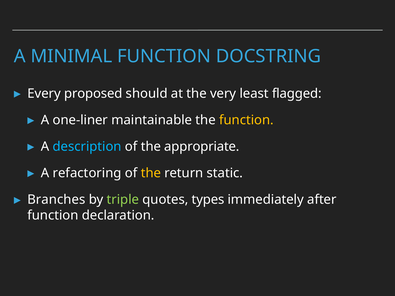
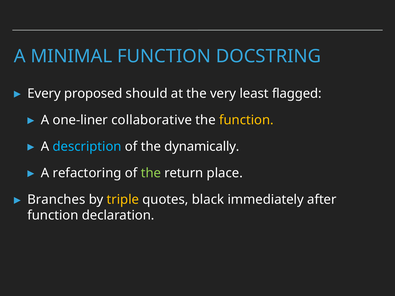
maintainable: maintainable -> collaborative
appropriate: appropriate -> dynamically
the at (151, 173) colour: yellow -> light green
static: static -> place
triple colour: light green -> yellow
types: types -> black
